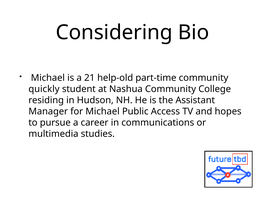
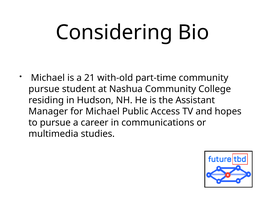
help-old: help-old -> with-old
quickly at (44, 89): quickly -> pursue
